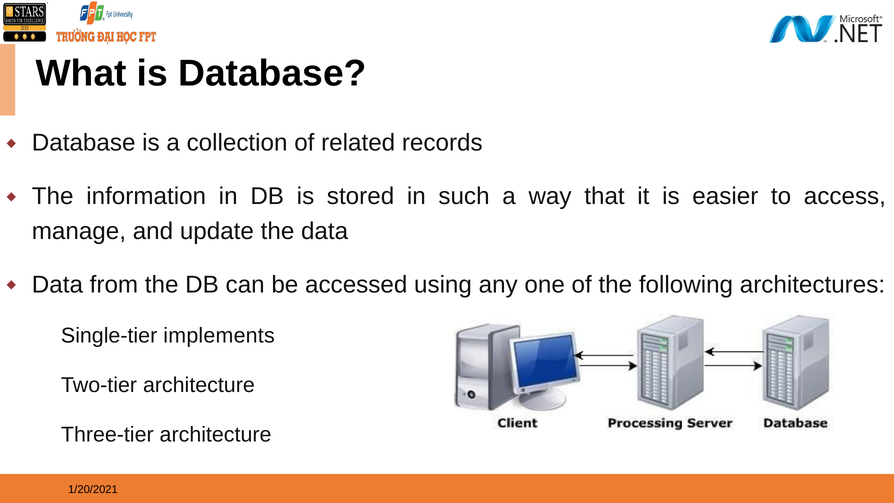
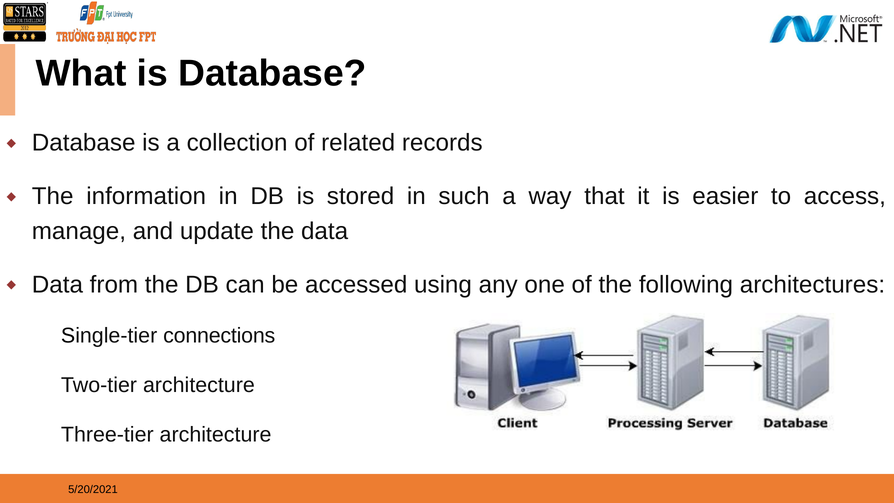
implements: implements -> connections
1/20/2021: 1/20/2021 -> 5/20/2021
